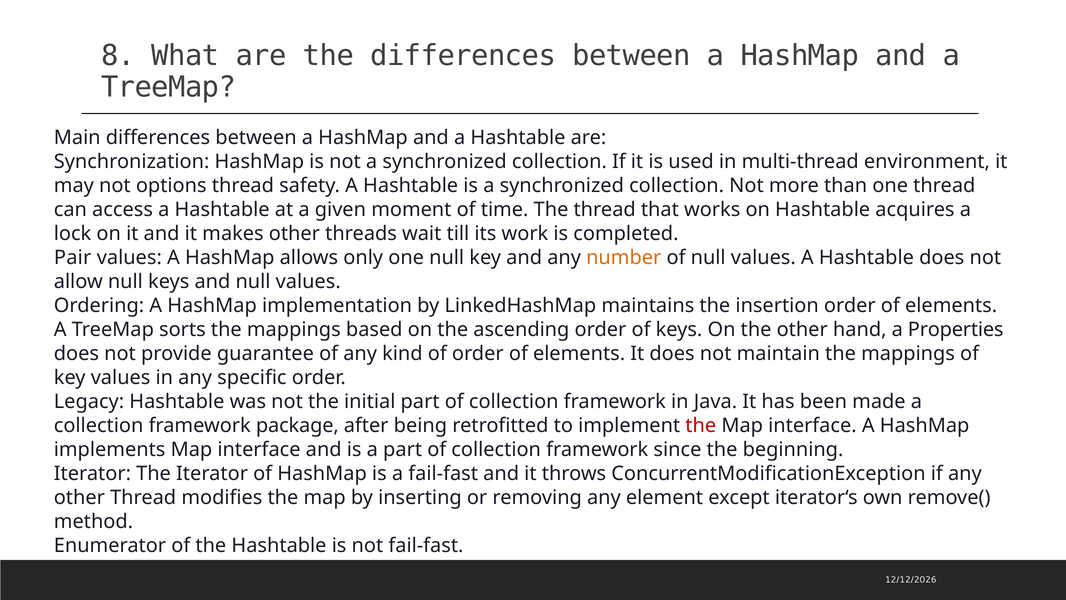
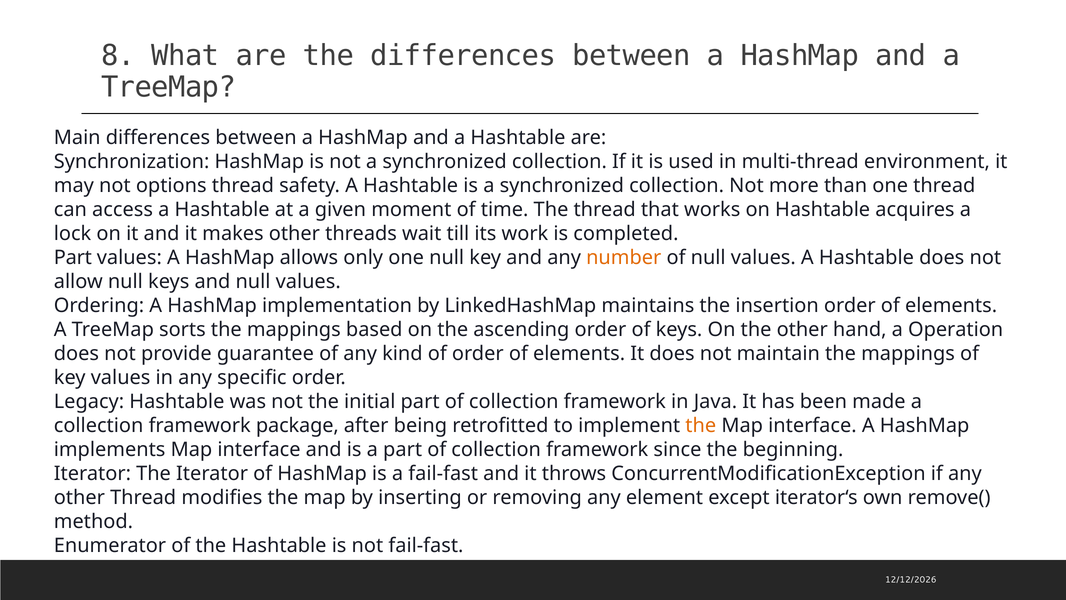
Pair at (73, 257): Pair -> Part
Properties: Properties -> Operation
the at (701, 425) colour: red -> orange
